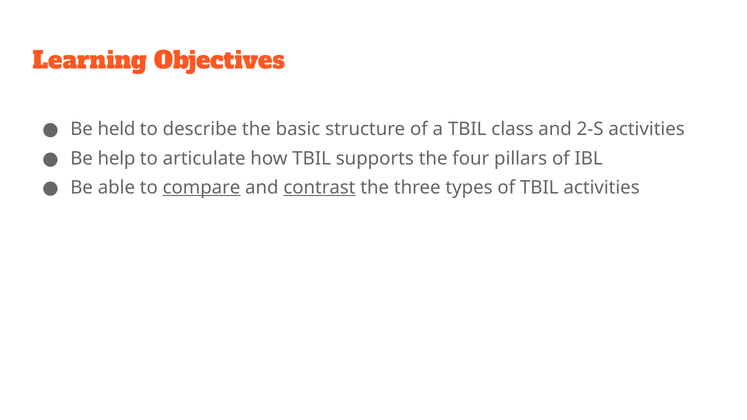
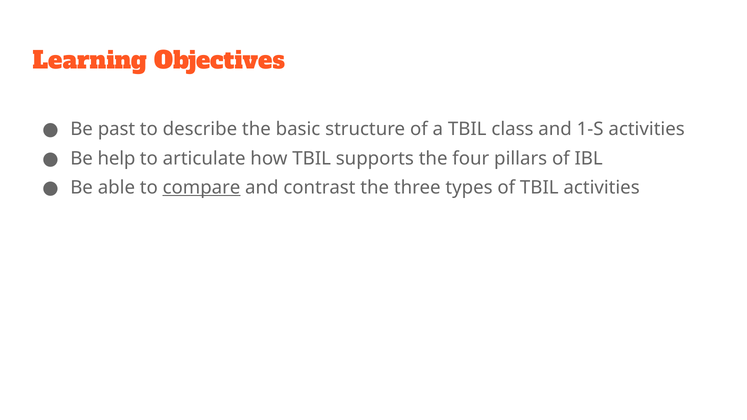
held: held -> past
2-S: 2-S -> 1-S
contrast underline: present -> none
